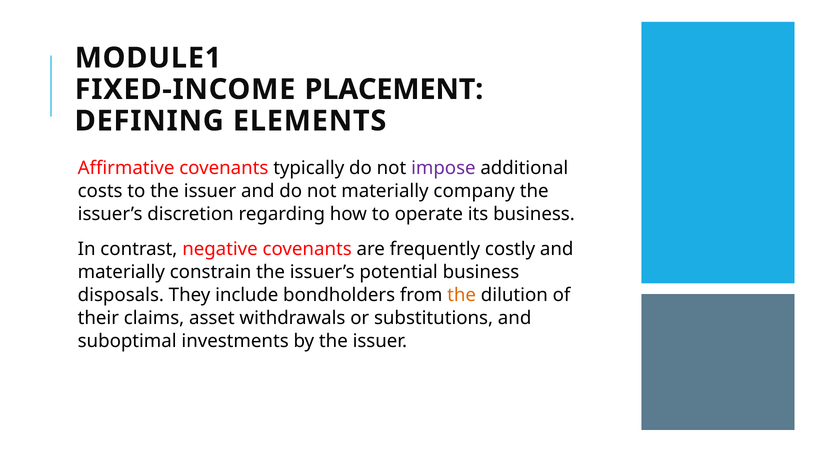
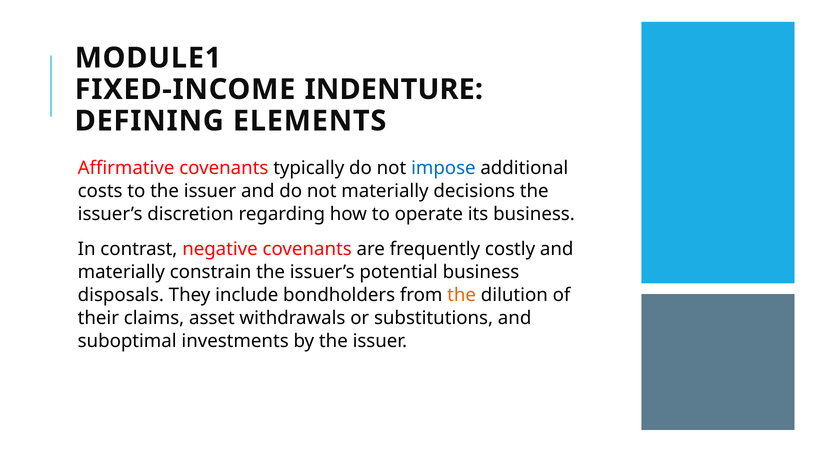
PLACEMENT: PLACEMENT -> INDENTURE
impose colour: purple -> blue
company: company -> decisions
